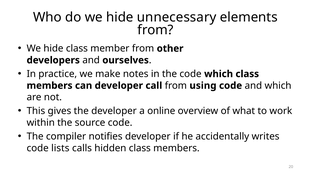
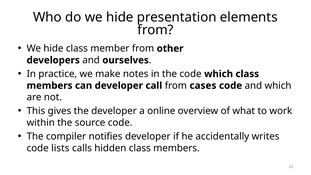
unnecessary: unnecessary -> presentation
using: using -> cases
